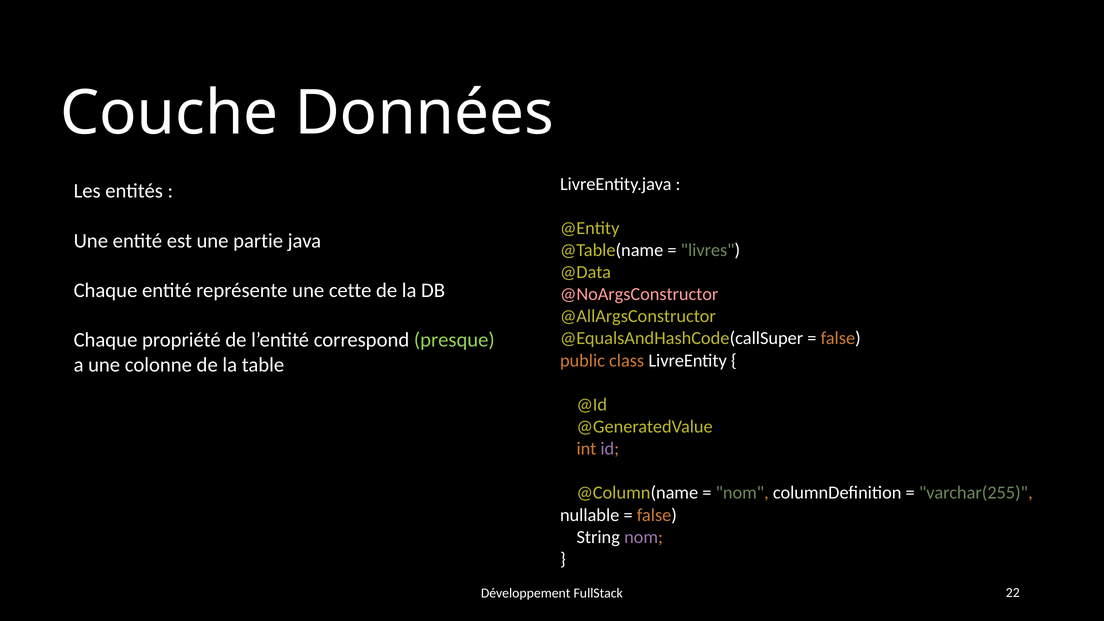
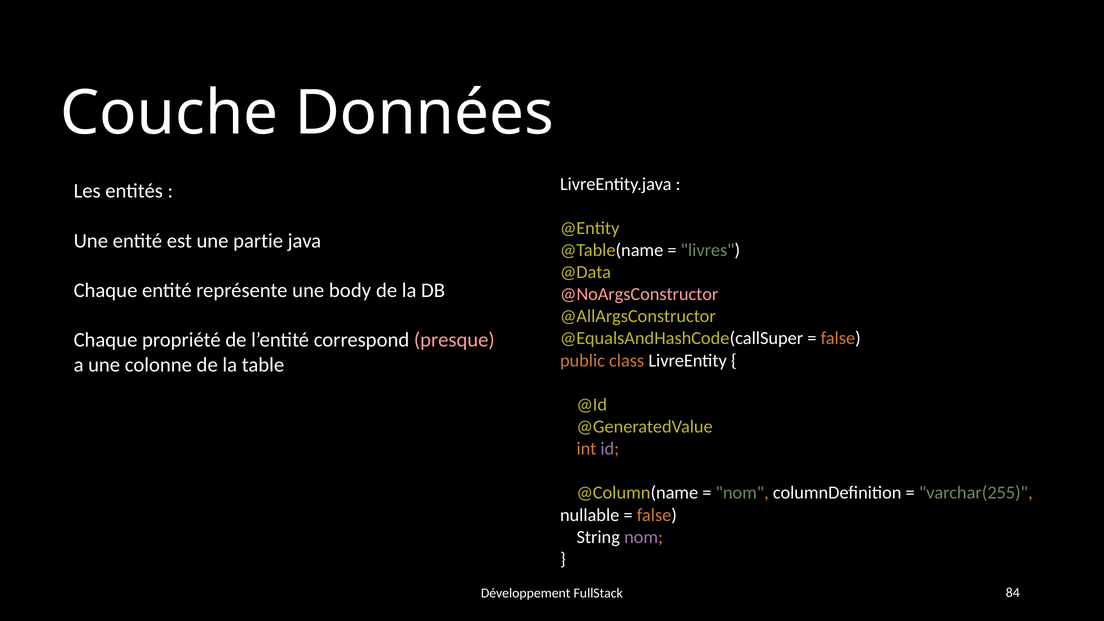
cette: cette -> body
presque colour: light green -> pink
22: 22 -> 84
